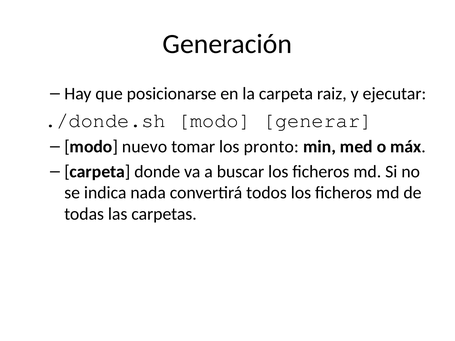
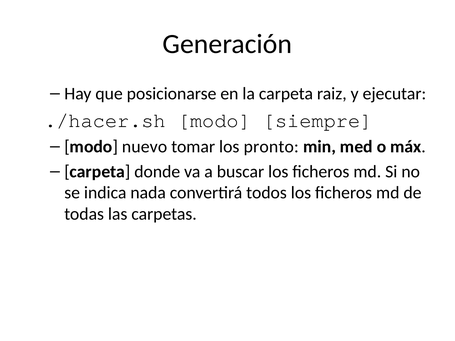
./donde.sh: ./donde.sh -> ./hacer.sh
generar: generar -> siempre
